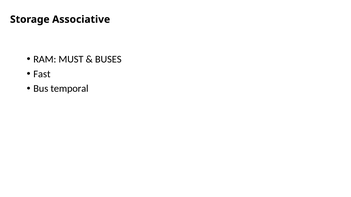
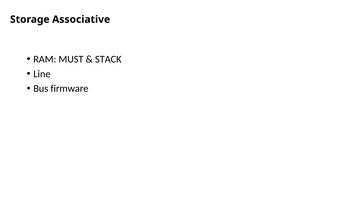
BUSES: BUSES -> STACK
Fast: Fast -> Line
temporal: temporal -> firmware
